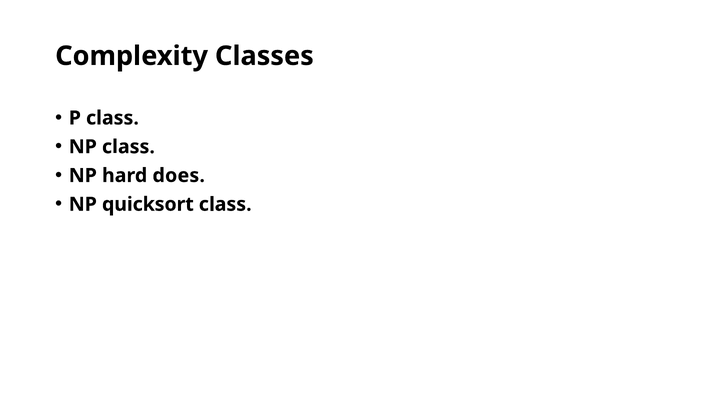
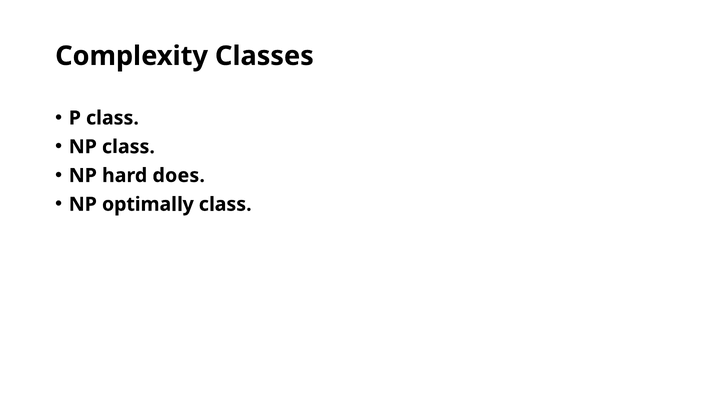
quicksort: quicksort -> optimally
